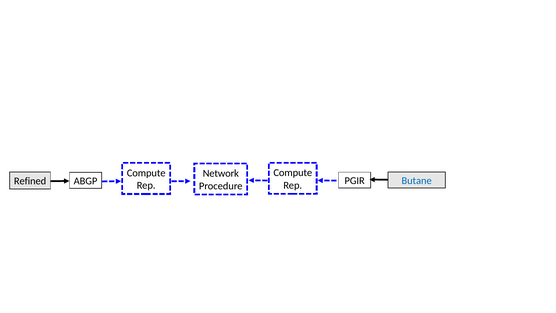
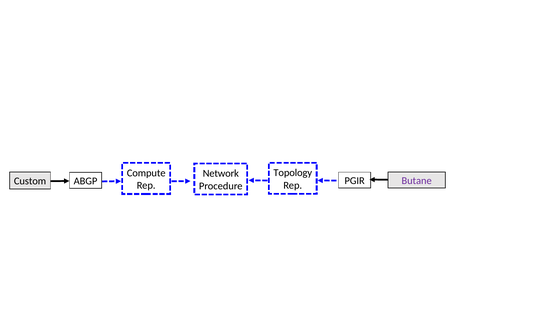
Compute at (293, 173): Compute -> Topology
Refined: Refined -> Custom
Butane colour: blue -> purple
